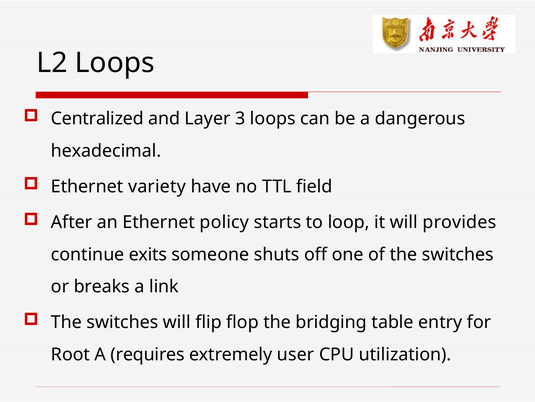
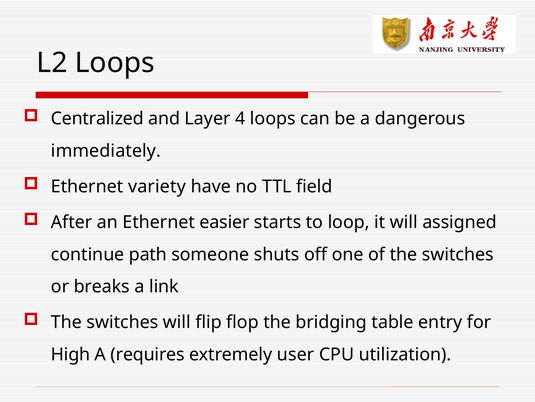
3: 3 -> 4
hexadecimal: hexadecimal -> immediately
policy: policy -> easier
provides: provides -> assigned
exits: exits -> path
Root: Root -> High
